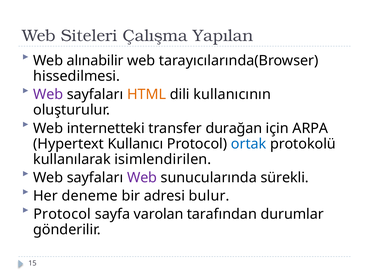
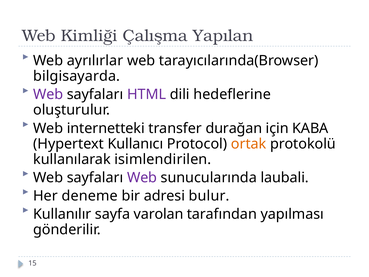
Siteleri: Siteleri -> Kimliği
alınabilir: alınabilir -> ayrılırlar
hissedilmesi: hissedilmesi -> bilgisayarda
HTML colour: orange -> purple
kullanıcının: kullanıcının -> hedeflerine
ARPA: ARPA -> KABA
ortak colour: blue -> orange
sürekli: sürekli -> laubali
Protocol at (62, 214): Protocol -> Kullanılır
durumlar: durumlar -> yapılması
